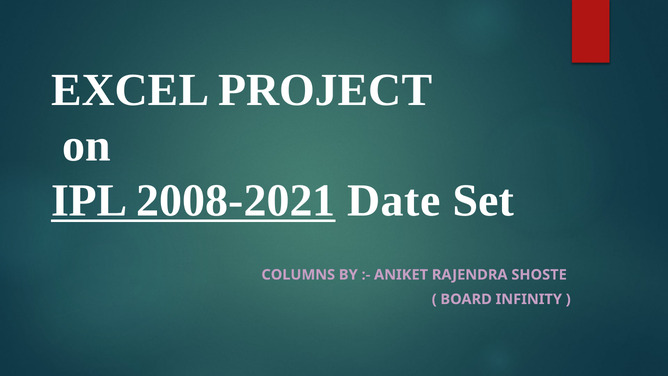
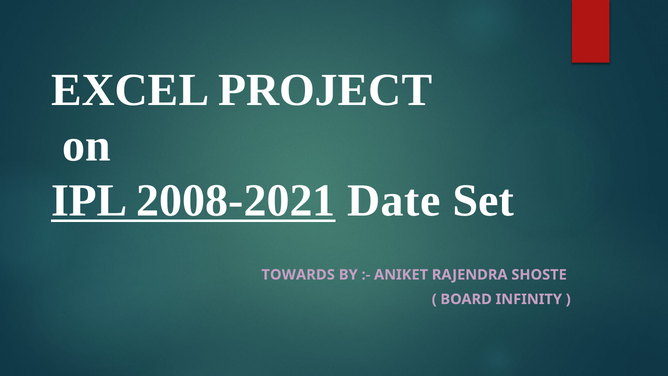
COLUMNS: COLUMNS -> TOWARDS
